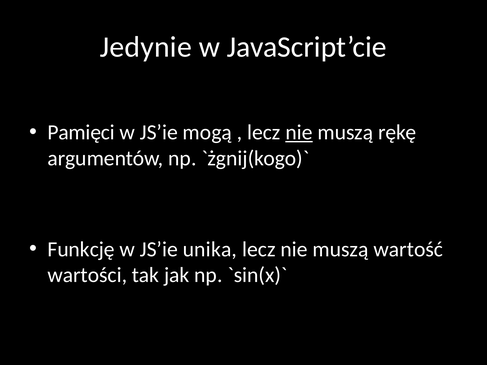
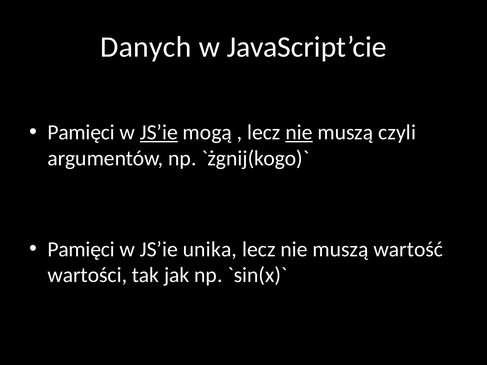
Jedynie: Jedynie -> Danych
JS’ie at (159, 132) underline: none -> present
rękę: rękę -> czyli
Funkcję at (81, 249): Funkcję -> Pamięci
